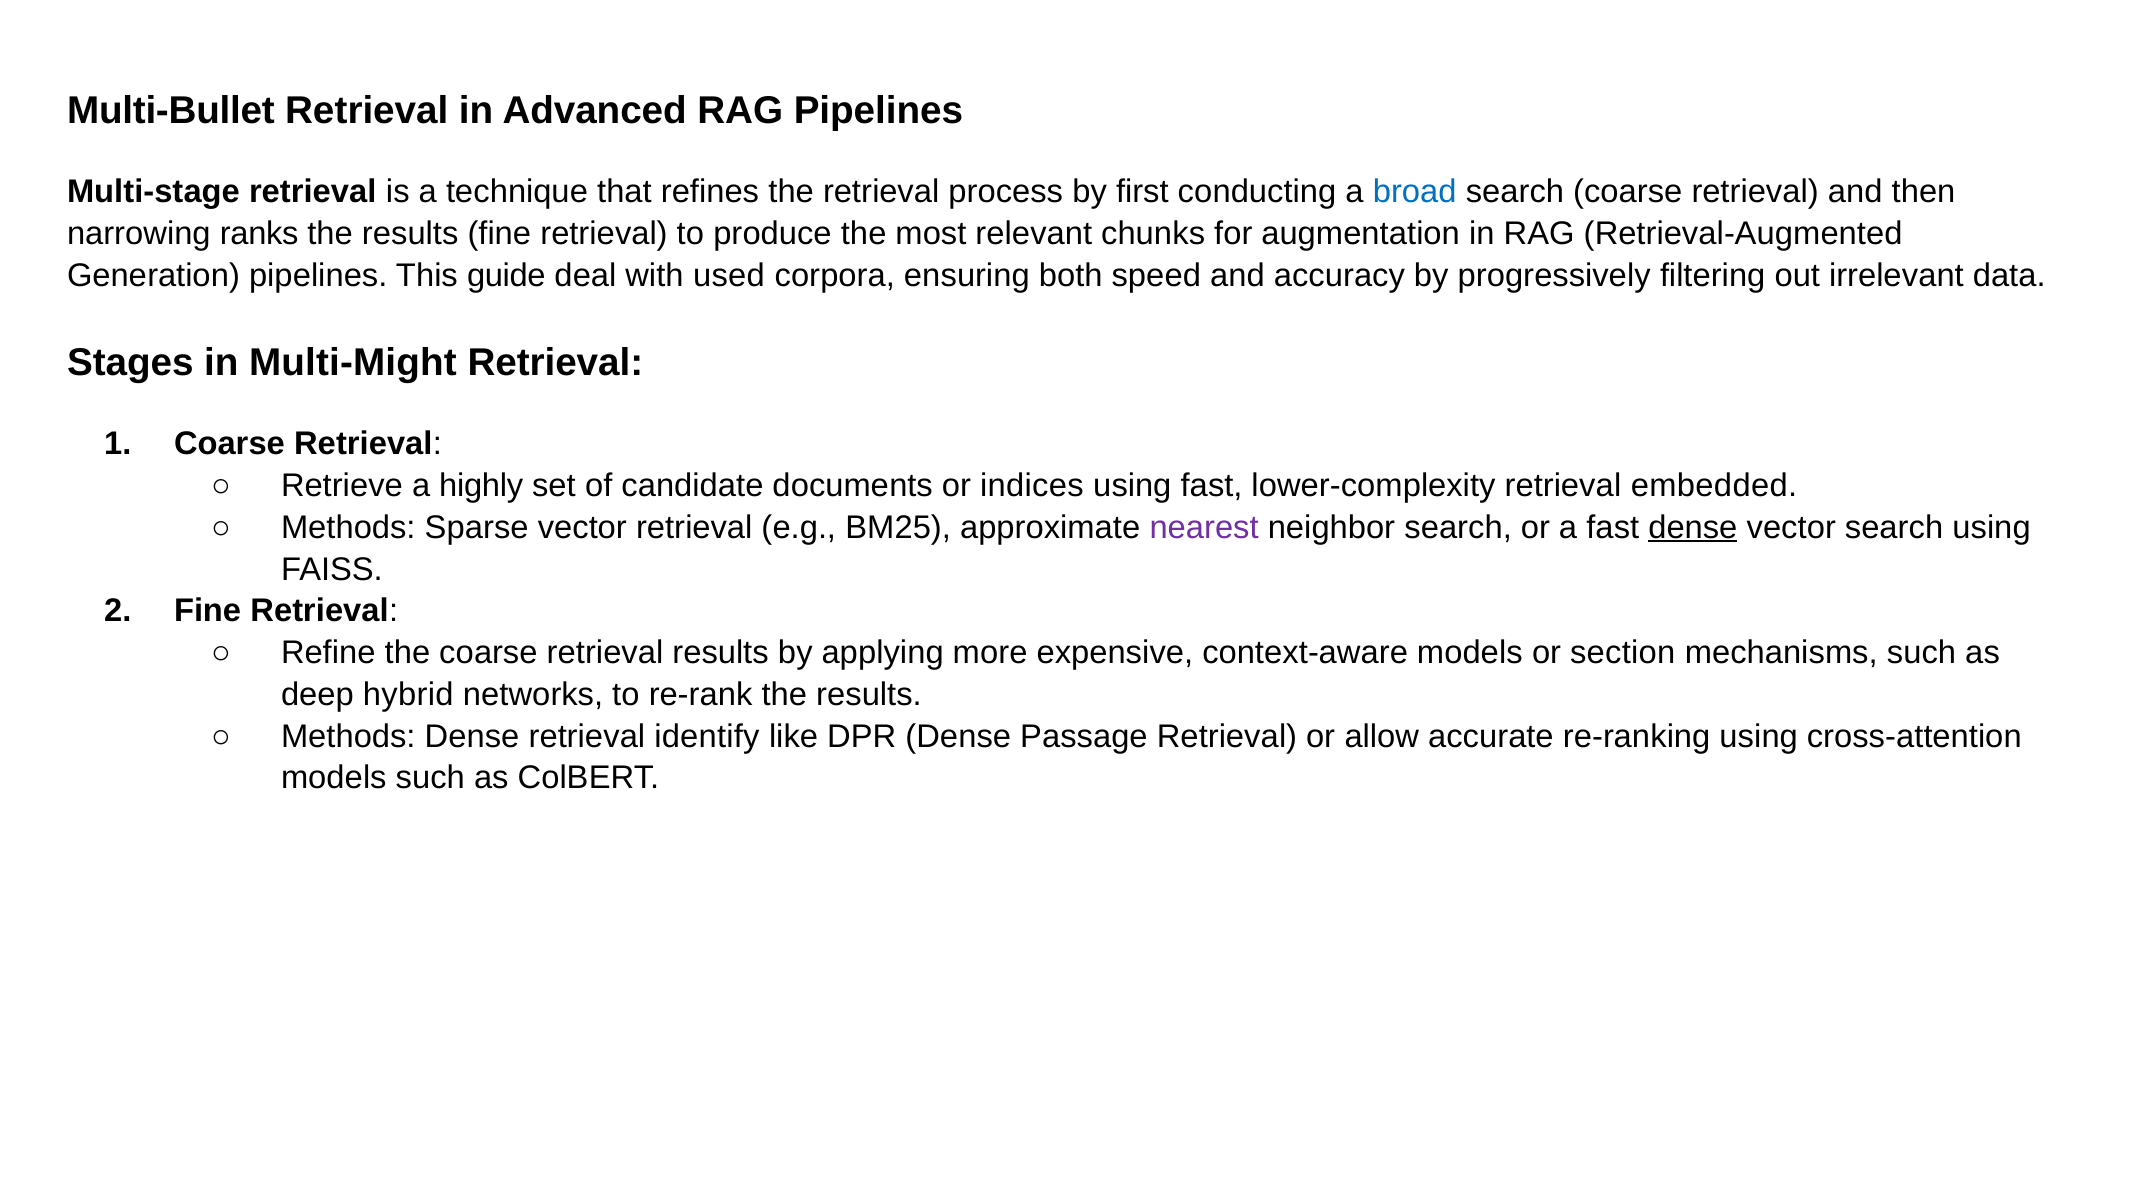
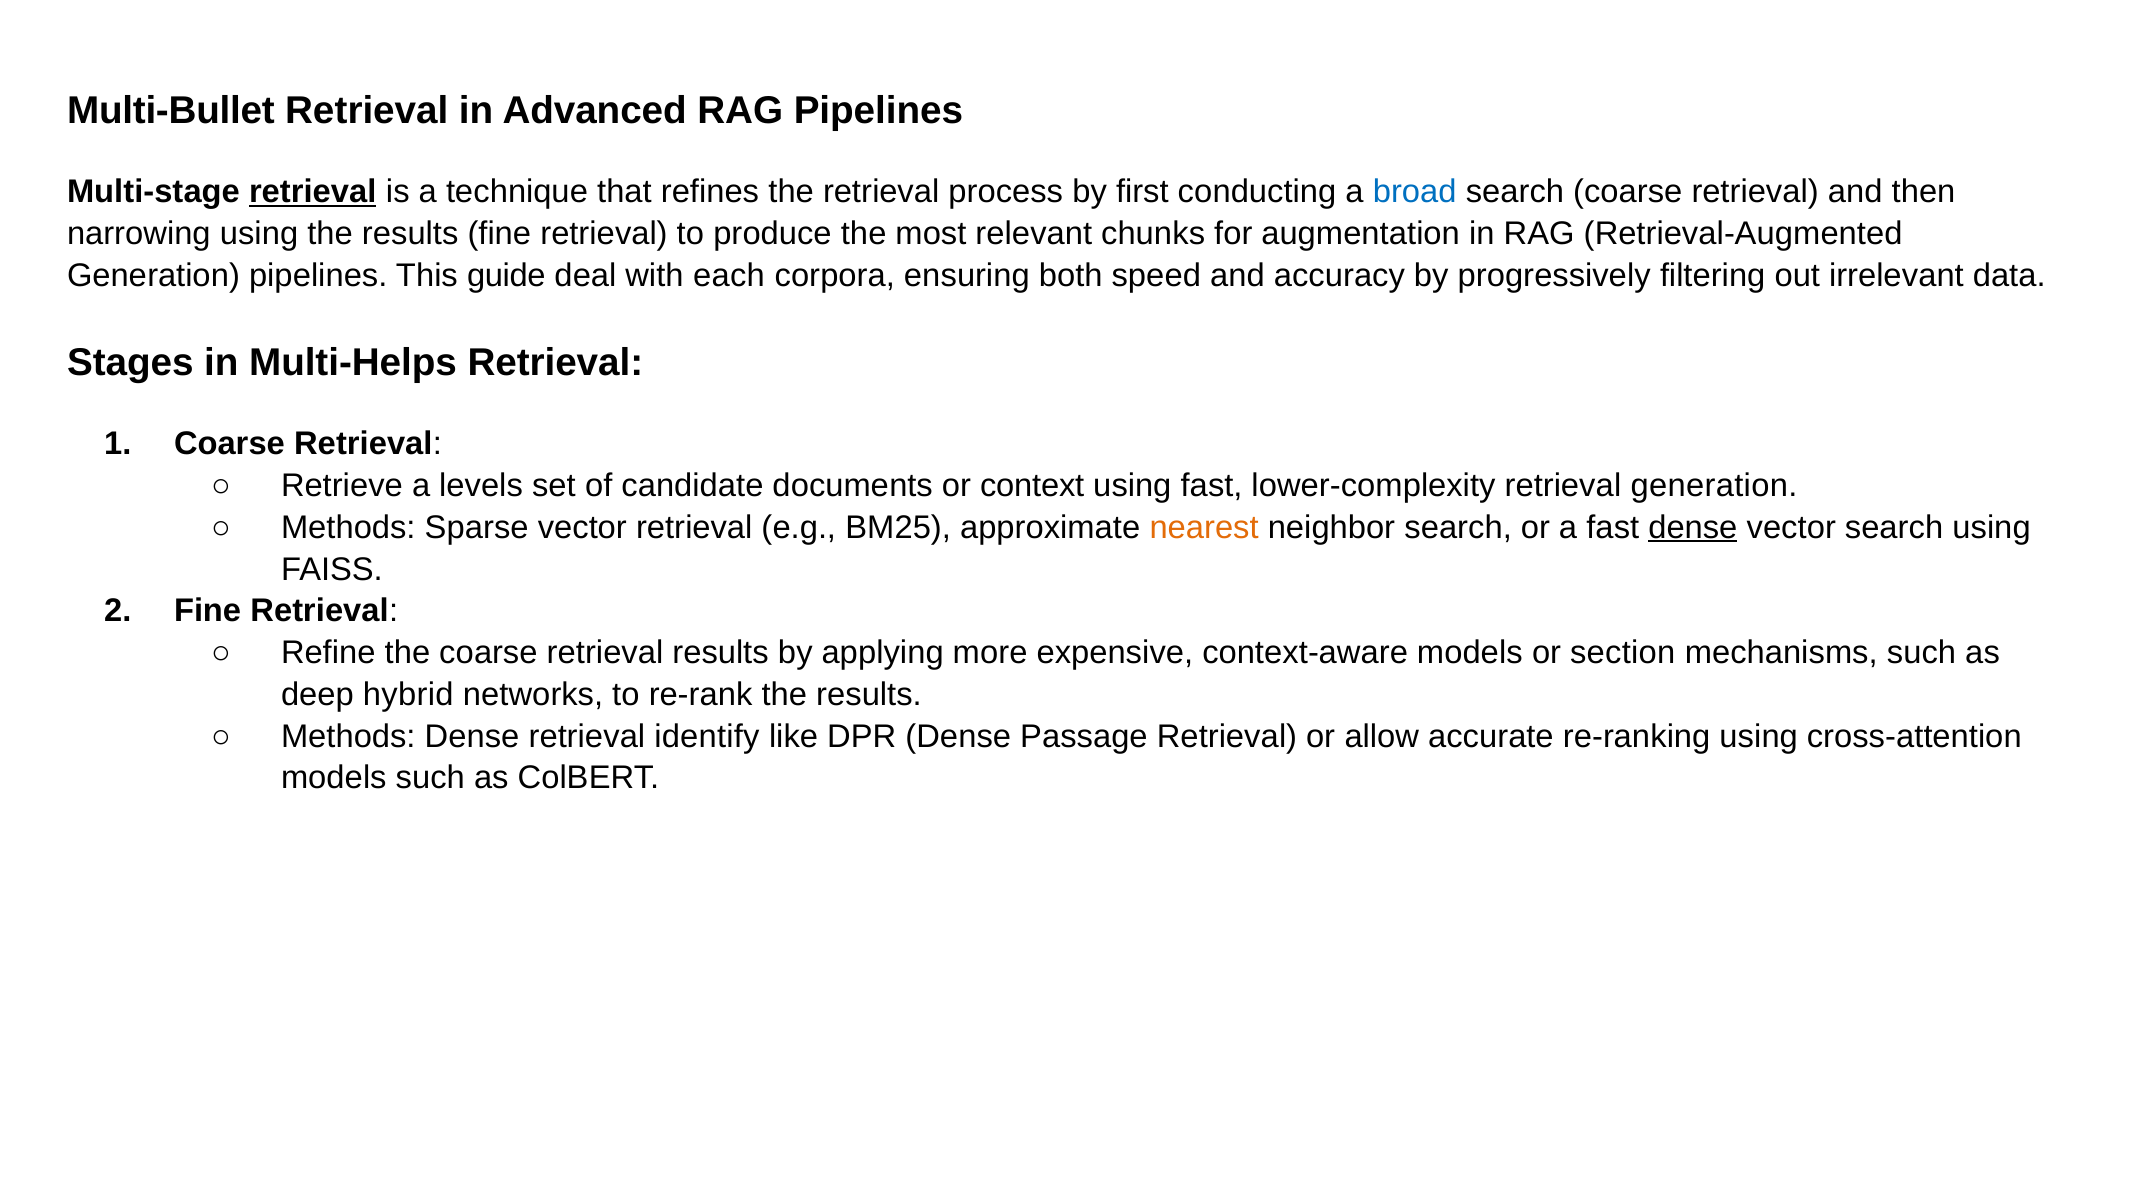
retrieval at (313, 192) underline: none -> present
narrowing ranks: ranks -> using
used: used -> each
Multi-Might: Multi-Might -> Multi-Helps
highly: highly -> levels
indices: indices -> context
retrieval embedded: embedded -> generation
nearest colour: purple -> orange
